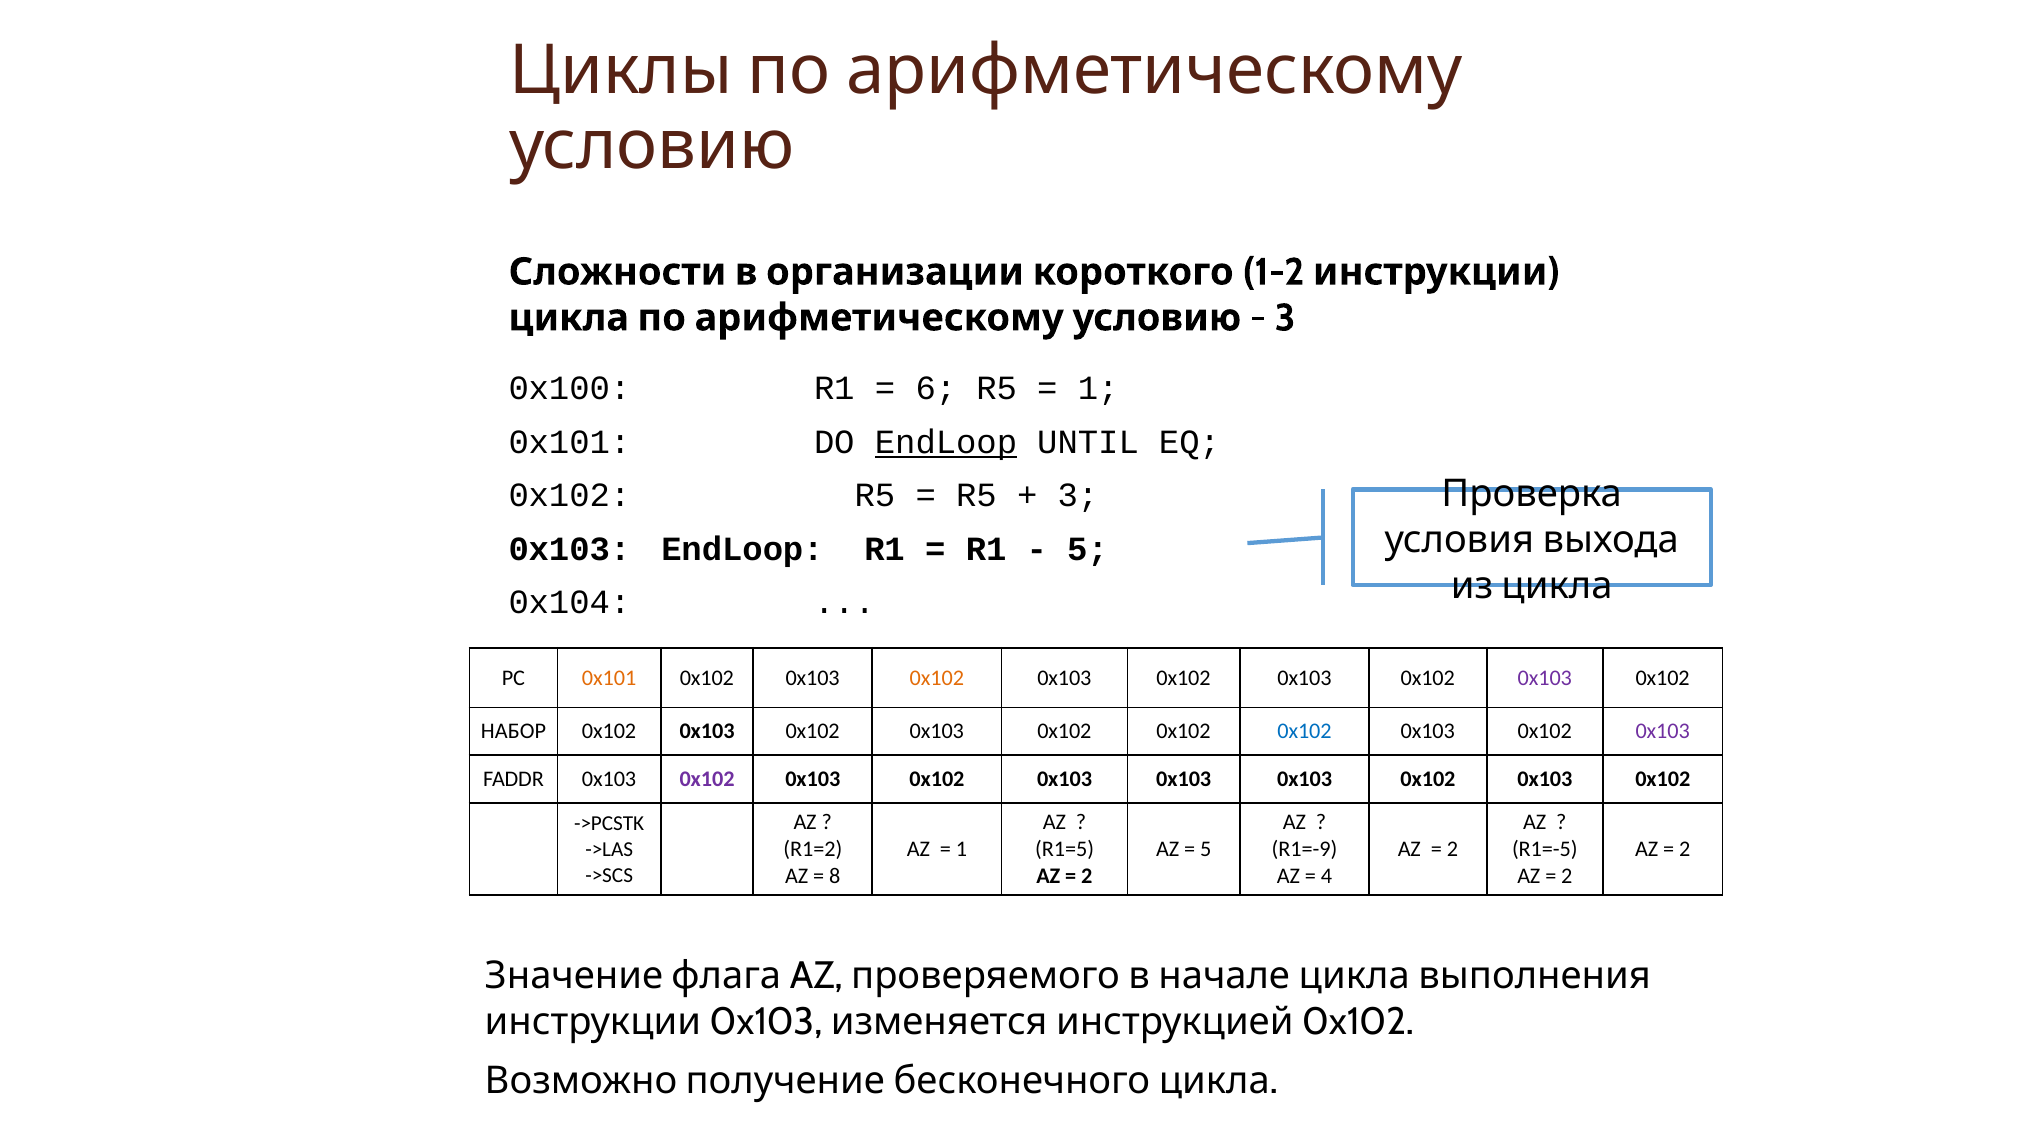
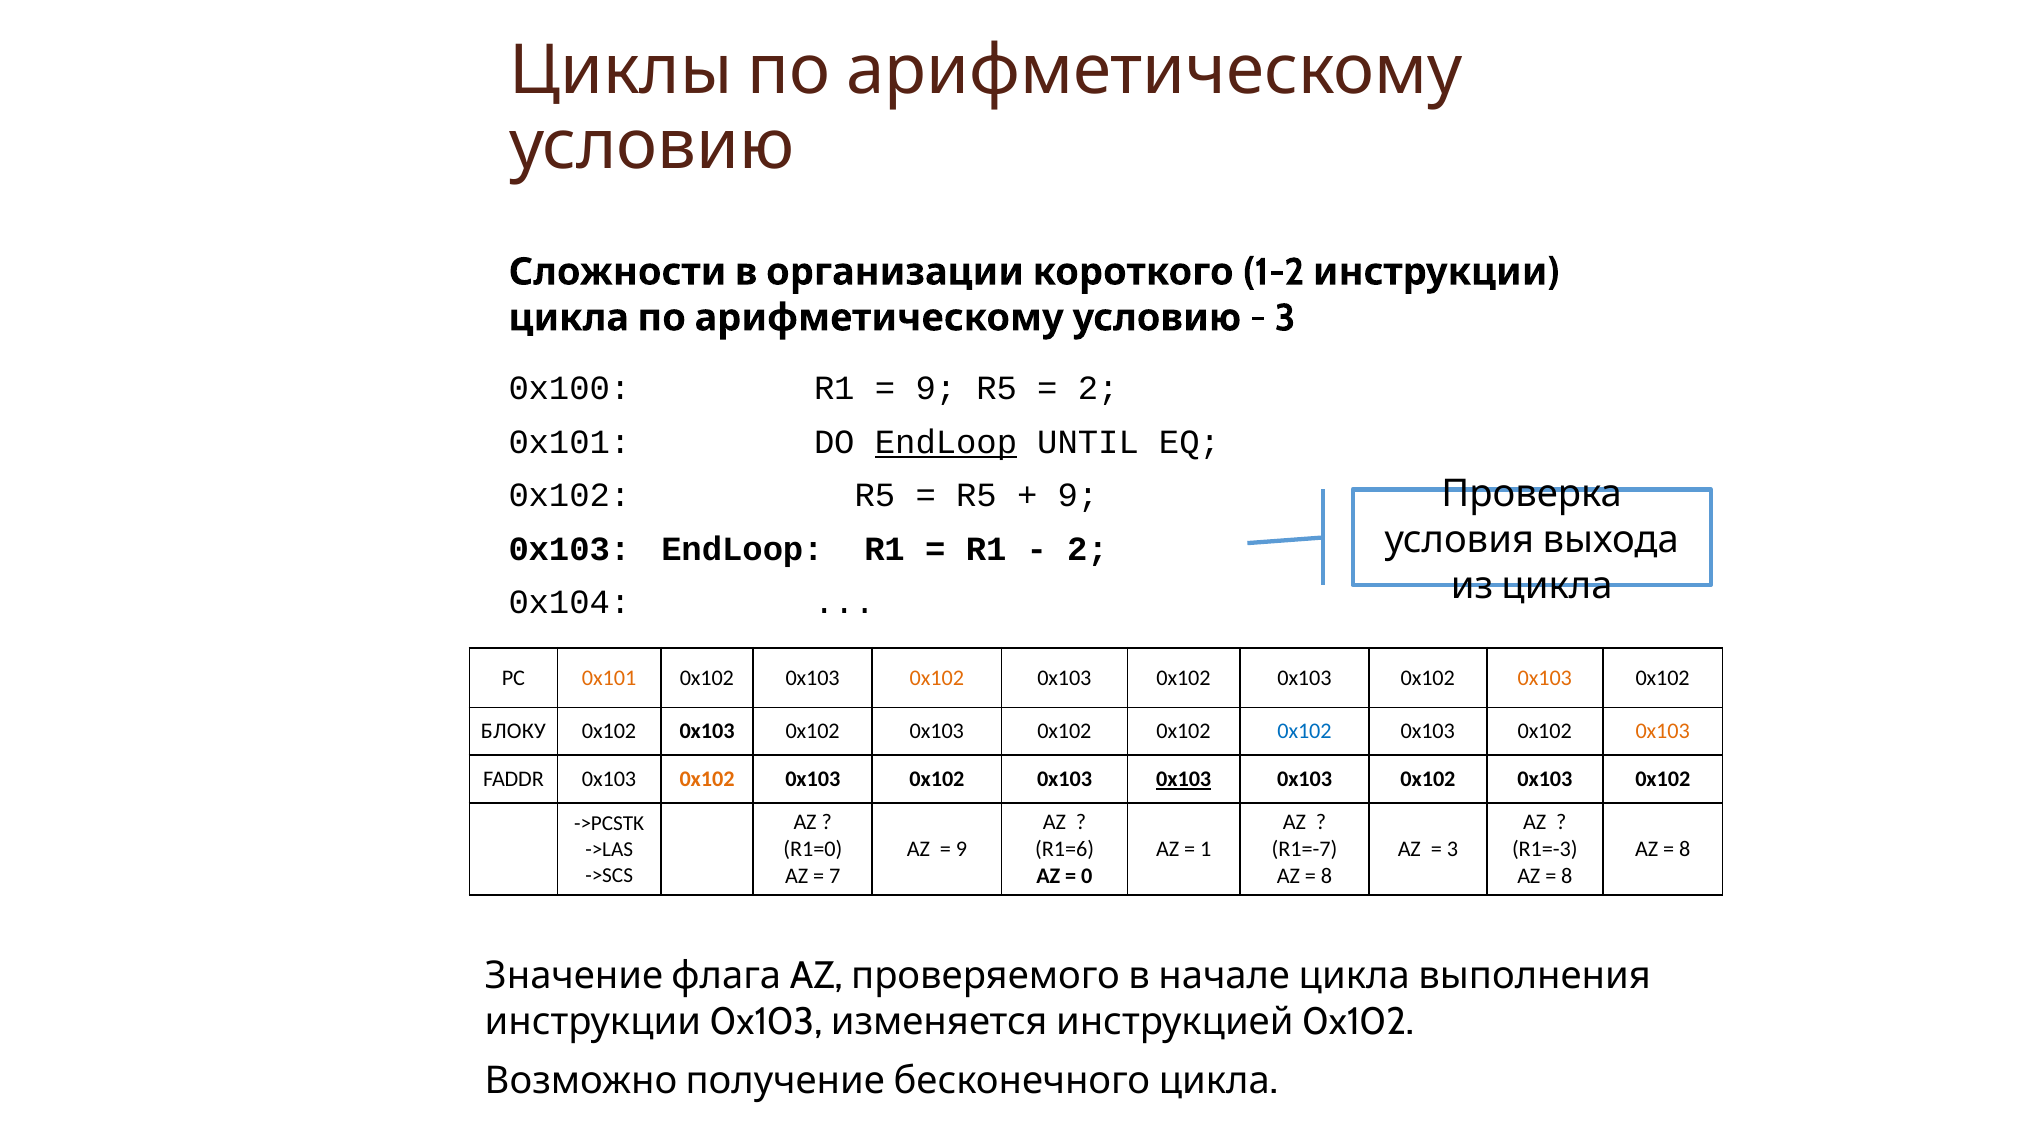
6 at (936, 388): 6 -> 9
1 at (1098, 388): 1 -> 2
3 at (1078, 495): 3 -> 9
5 at (1088, 549): 5 -> 2
0x103 at (1545, 678) colour: purple -> orange
НАБОР: НАБОР -> БЛОКУ
0x103 at (1663, 732) colour: purple -> orange
0x102 at (707, 779) colour: purple -> orange
0x103 at (1184, 779) underline: none -> present
R1=2: R1=2 -> R1=0
1 at (961, 849): 1 -> 9
R1=5: R1=5 -> R1=6
5 at (1206, 849): 5 -> 1
R1=-9: R1=-9 -> R1=-7
2 at (1452, 849): 2 -> 3
R1=-5: R1=-5 -> R1=-3
2 at (1685, 849): 2 -> 8
8: 8 -> 7
2 at (1087, 876): 2 -> 0
4 at (1327, 876): 4 -> 8
2 at (1567, 876): 2 -> 8
